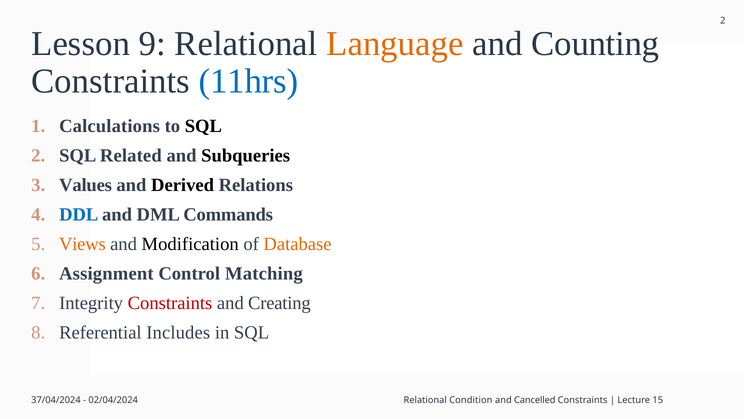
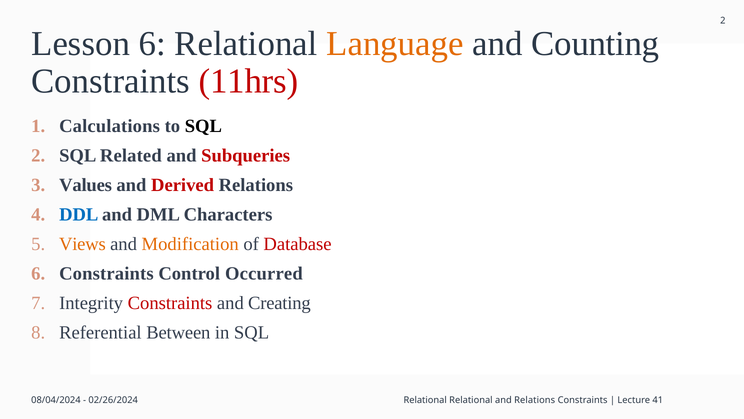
Lesson 9: 9 -> 6
11hrs colour: blue -> red
Subqueries colour: black -> red
Derived colour: black -> red
Commands: Commands -> Characters
Modification colour: black -> orange
Database colour: orange -> red
Assignment at (106, 273): Assignment -> Constraints
Matching: Matching -> Occurred
Includes: Includes -> Between
37/04/2024: 37/04/2024 -> 08/04/2024
02/04/2024: 02/04/2024 -> 02/26/2024
Relational Condition: Condition -> Relational
and Cancelled: Cancelled -> Relations
15: 15 -> 41
